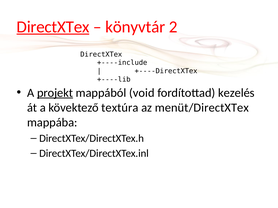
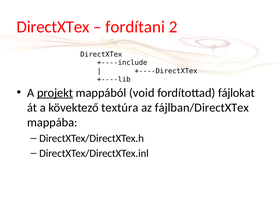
DirectXTex at (53, 27) underline: present -> none
könyvtár: könyvtár -> fordítani
kezelés: kezelés -> fájlokat
menüt/DirectXTex: menüt/DirectXTex -> fájlban/DirectXTex
